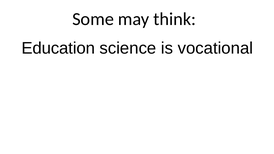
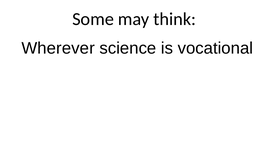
Education: Education -> Wherever
